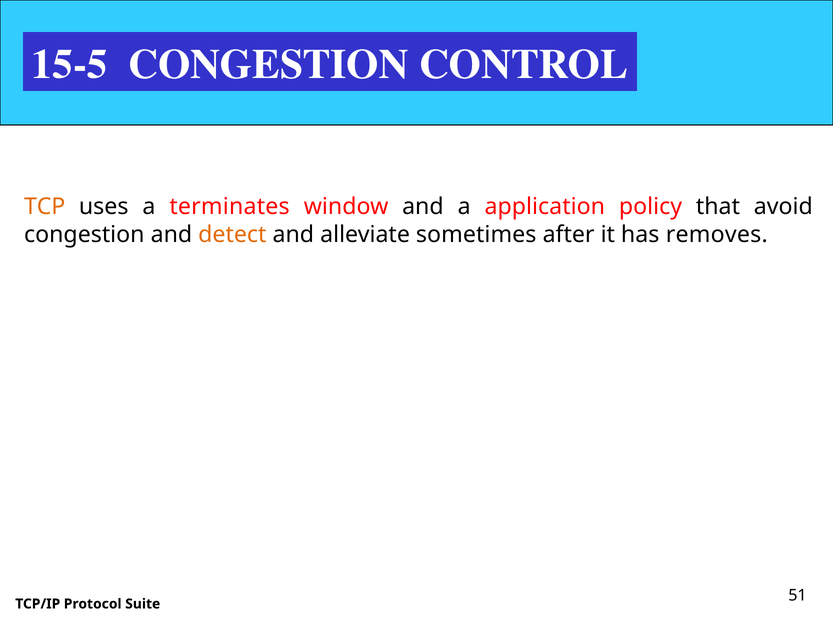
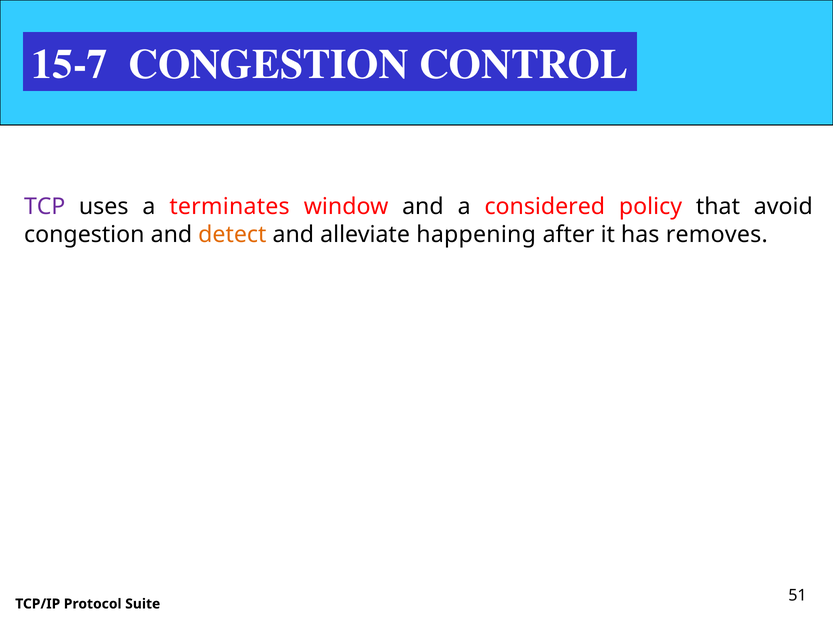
15-5: 15-5 -> 15-7
TCP colour: orange -> purple
application: application -> considered
sometimes: sometimes -> happening
